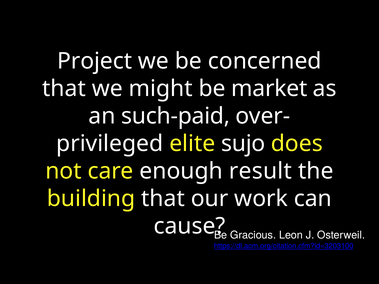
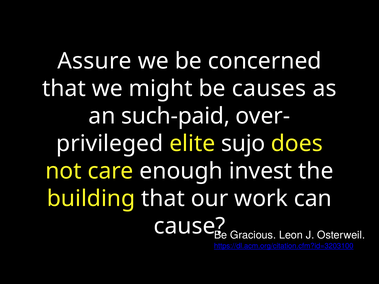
Project: Project -> Assure
market: market -> causes
result: result -> invest
